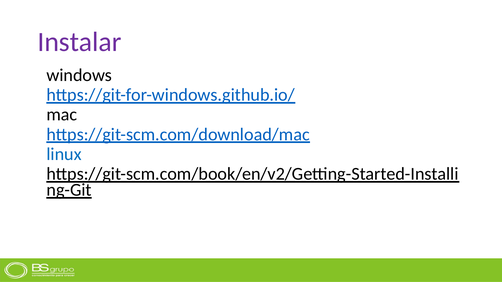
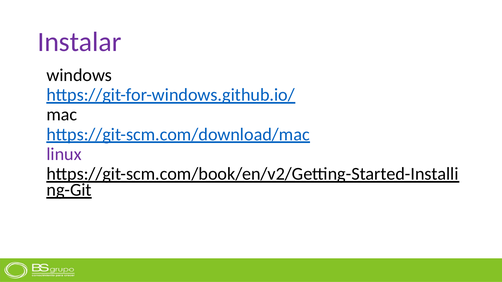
linux colour: blue -> purple
